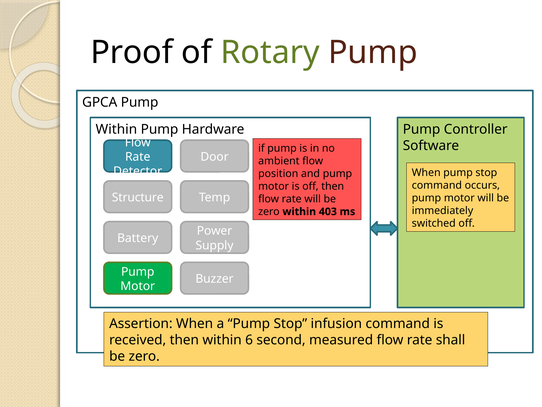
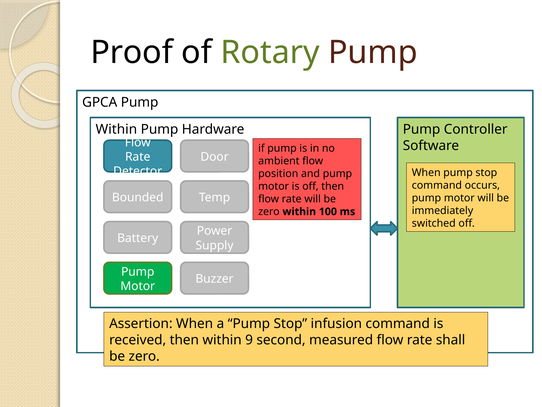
Structure: Structure -> Bounded
403: 403 -> 100
6: 6 -> 9
